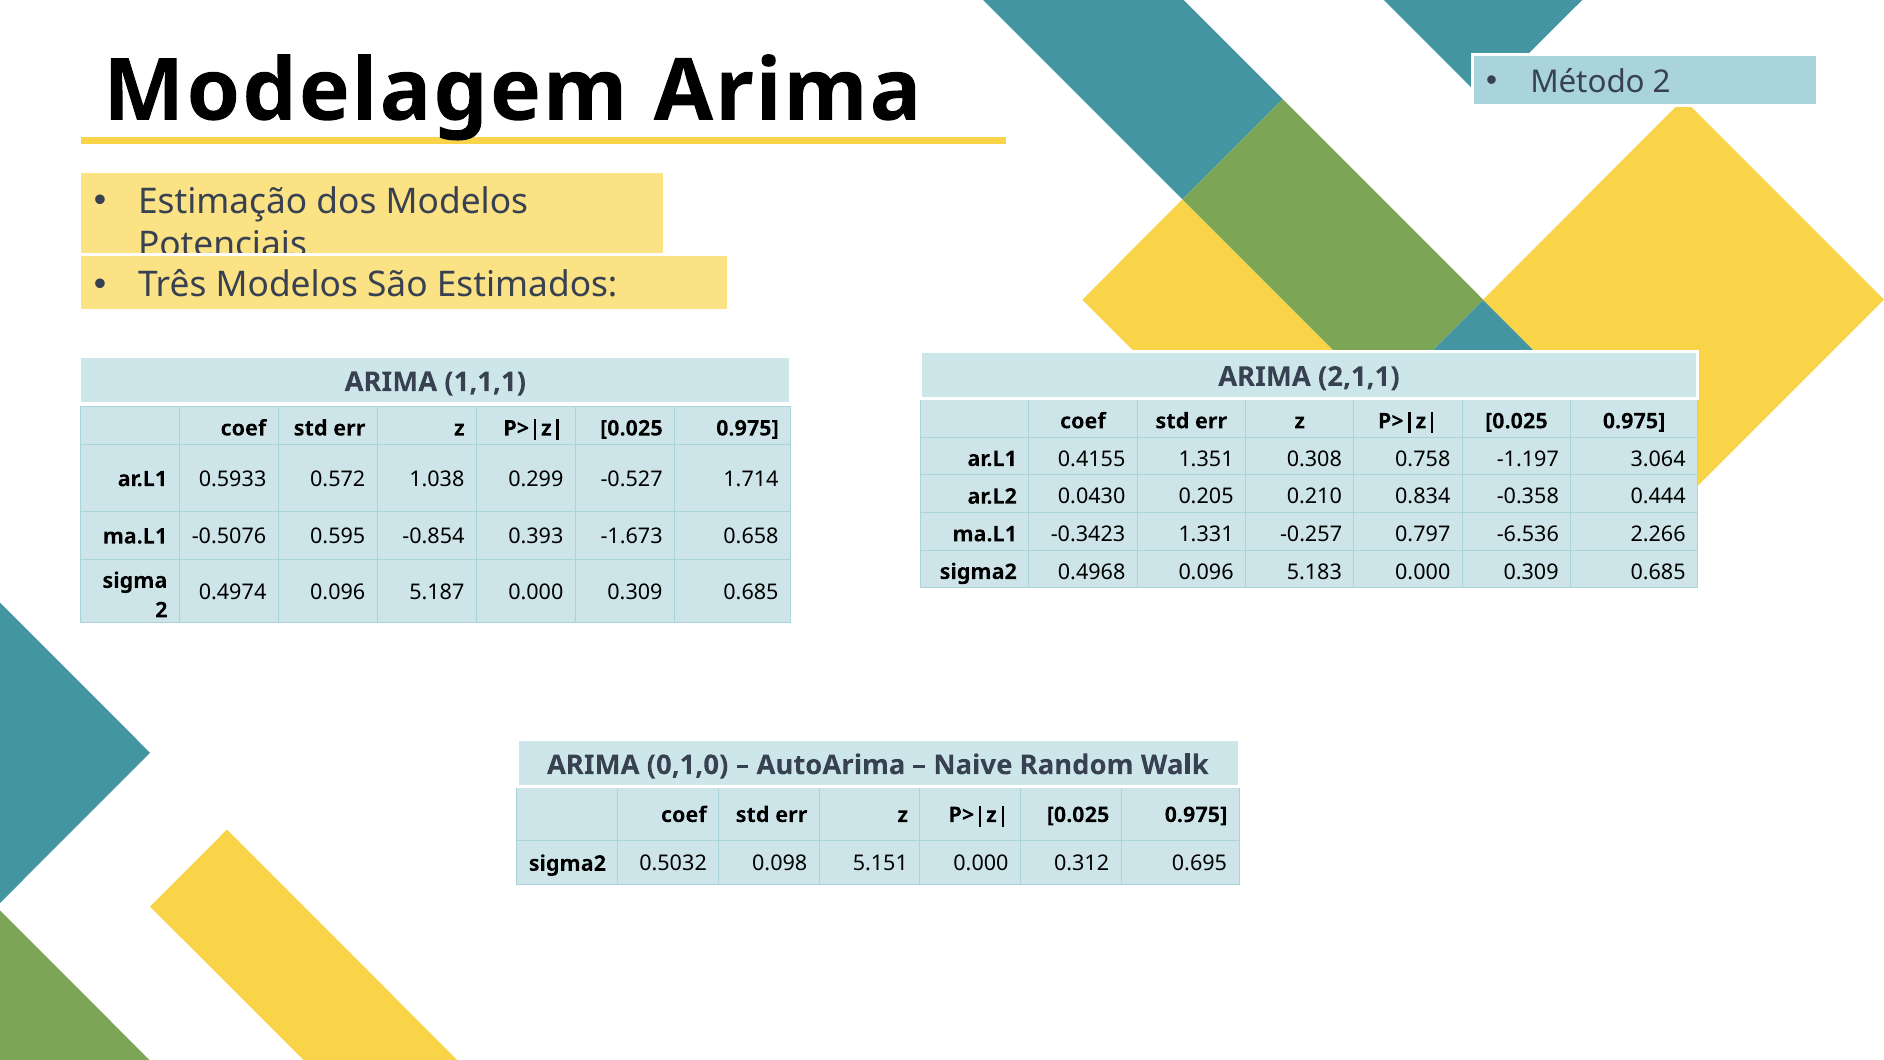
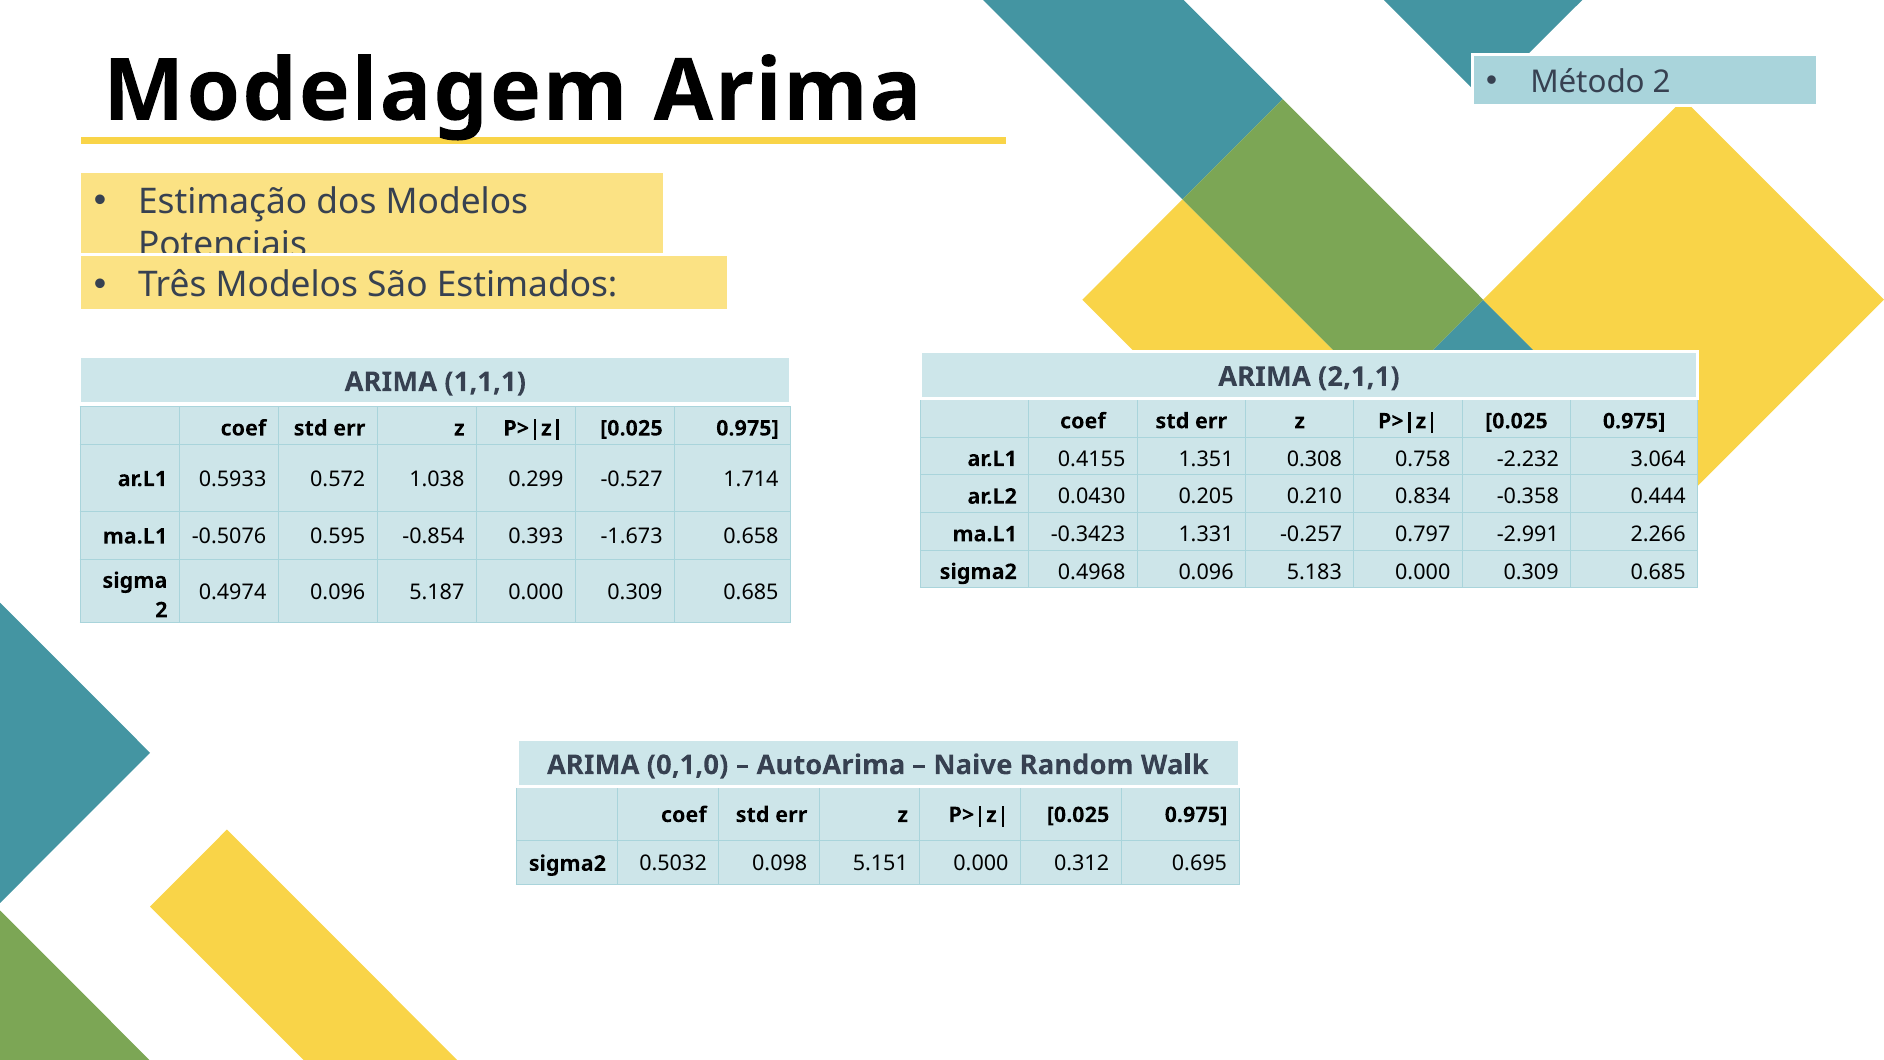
-1.197: -1.197 -> -2.232
-6.536: -6.536 -> -2.991
